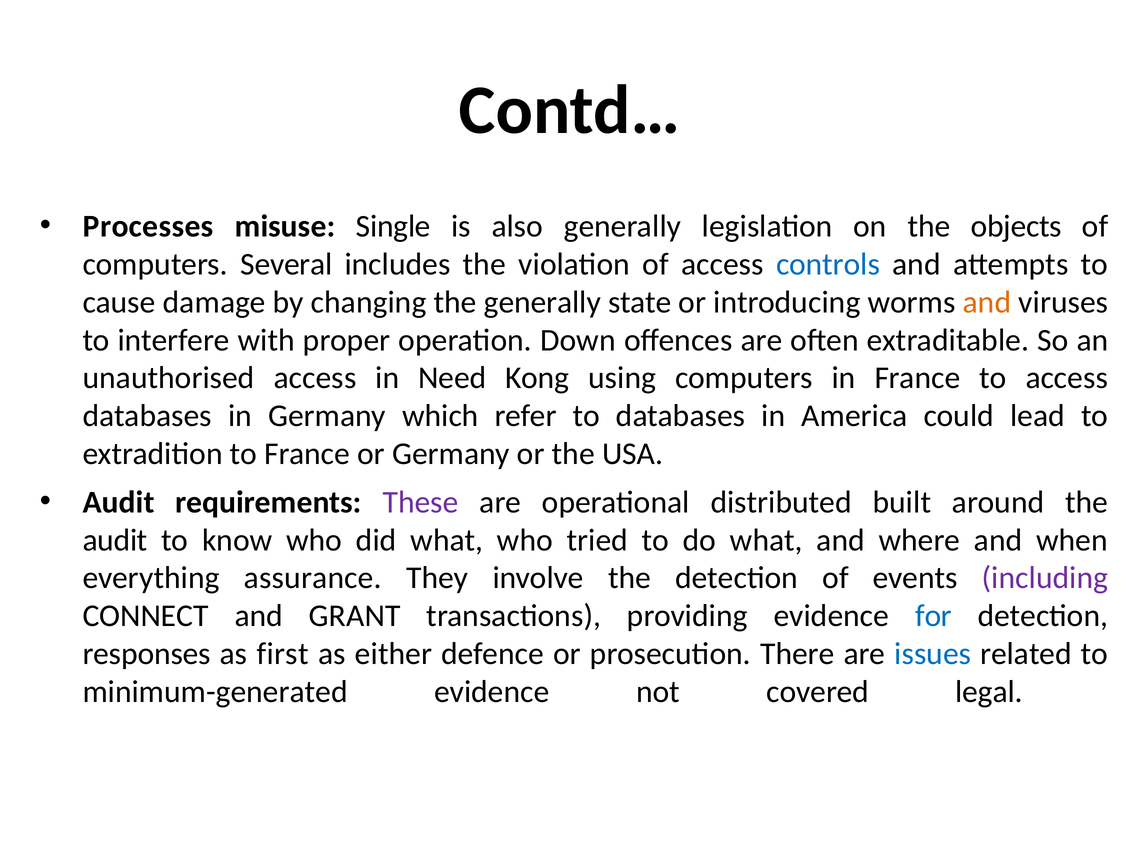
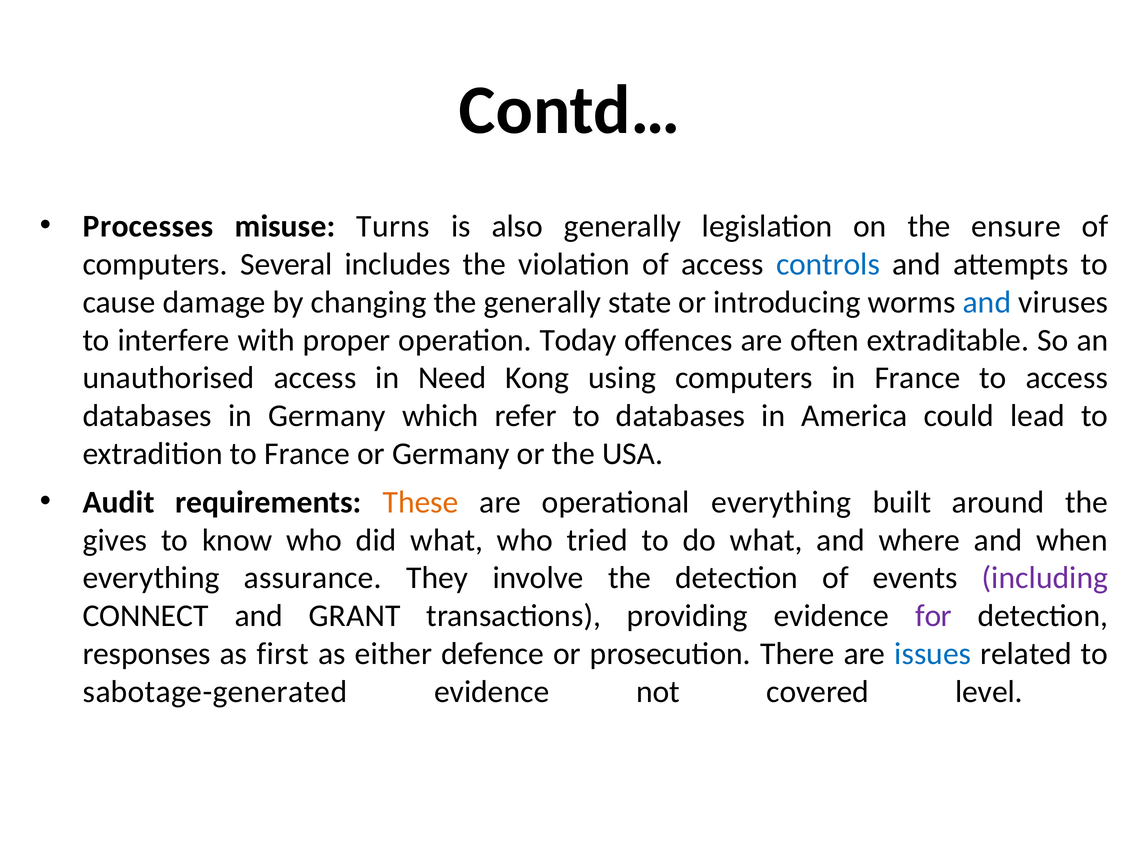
Single: Single -> Turns
objects: objects -> ensure
and at (987, 302) colour: orange -> blue
Down: Down -> Today
These colour: purple -> orange
operational distributed: distributed -> everything
audit at (115, 540): audit -> gives
for colour: blue -> purple
minimum-generated: minimum-generated -> sabotage-generated
legal: legal -> level
